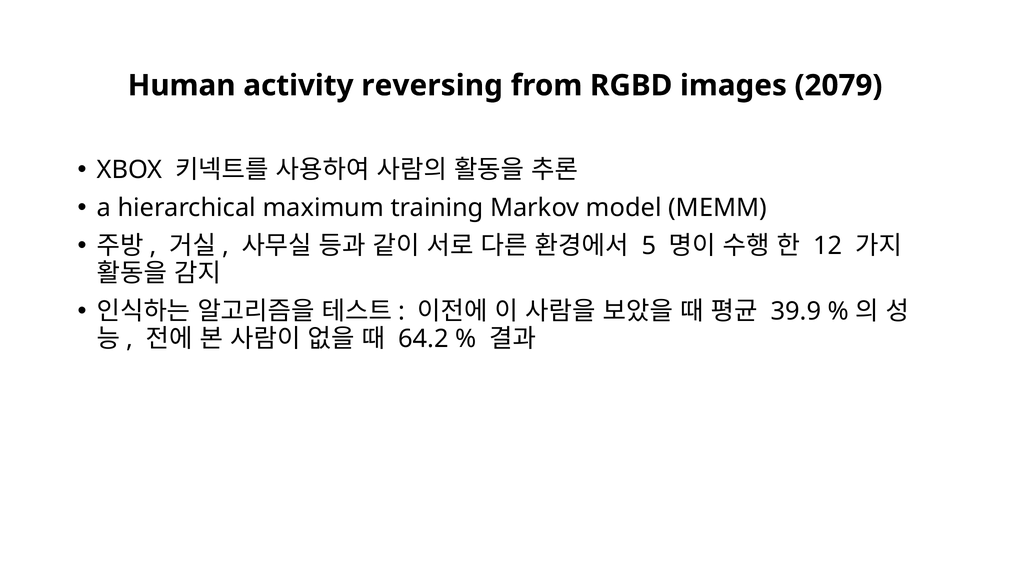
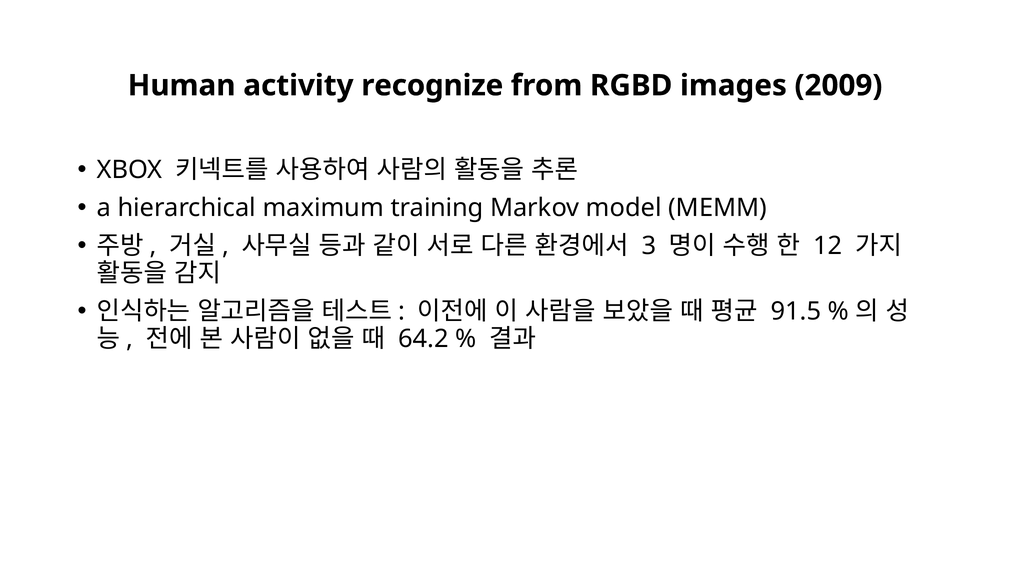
reversing: reversing -> recognize
2079: 2079 -> 2009
5: 5 -> 3
39.9: 39.9 -> 91.5
